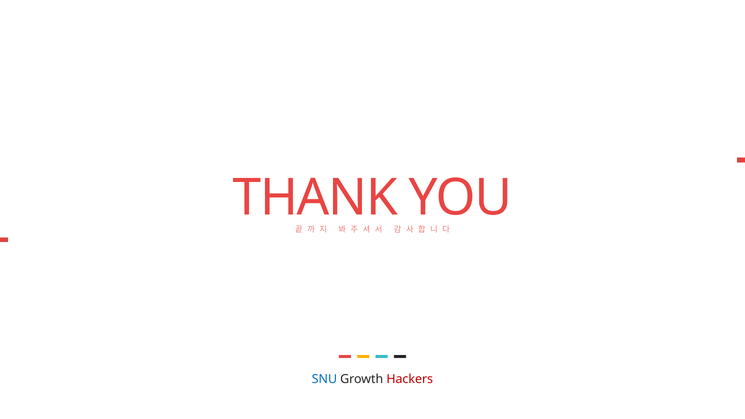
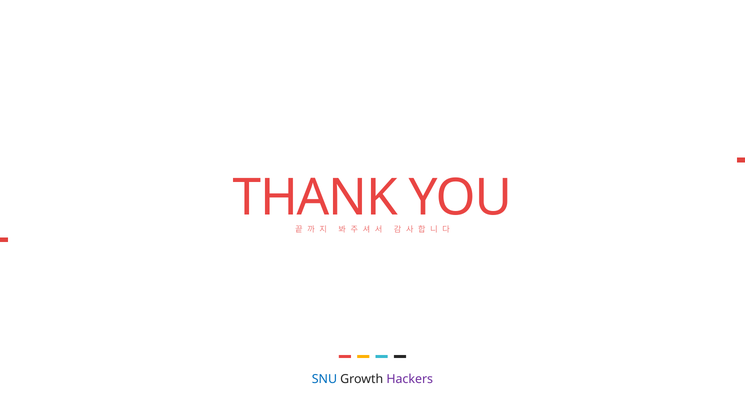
Hackers colour: red -> purple
